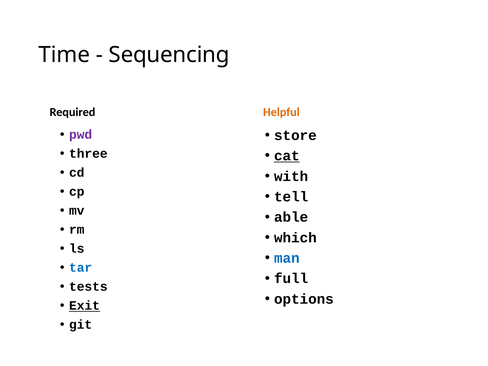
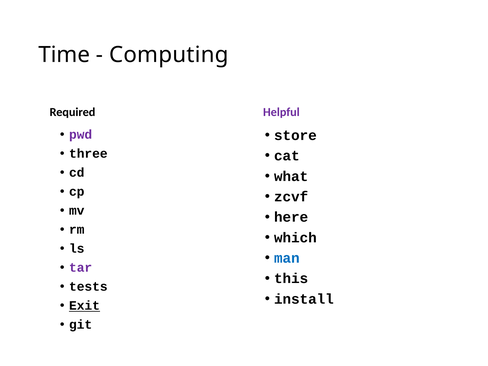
Sequencing: Sequencing -> Computing
Helpful colour: orange -> purple
cat underline: present -> none
with: with -> what
tell: tell -> zcvf
able: able -> here
tar colour: blue -> purple
full: full -> this
options: options -> install
